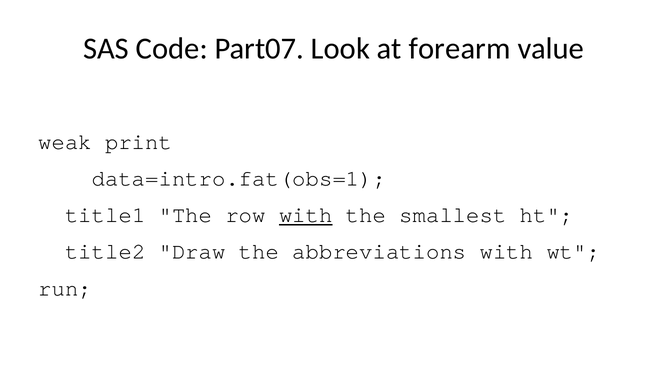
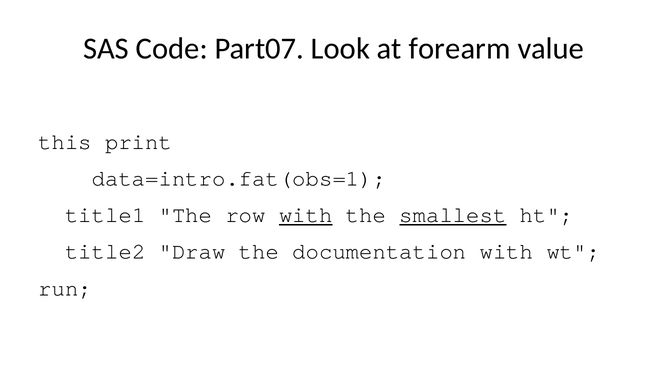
weak: weak -> this
smallest underline: none -> present
abbreviations: abbreviations -> documentation
